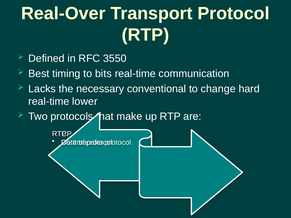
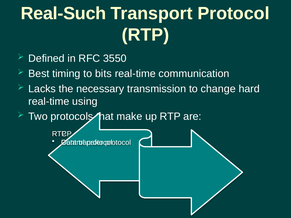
Real-Over: Real-Over -> Real-Such
conventional: conventional -> transmission
lower: lower -> using
